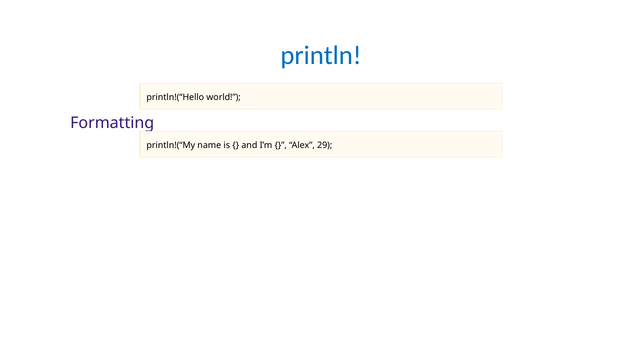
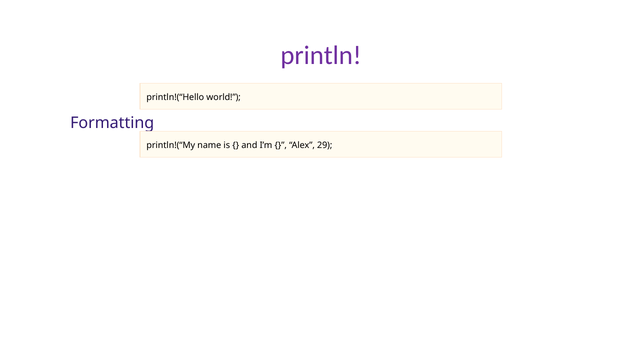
println colour: blue -> purple
